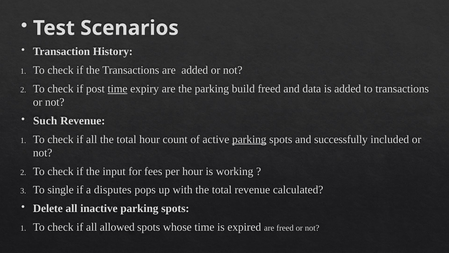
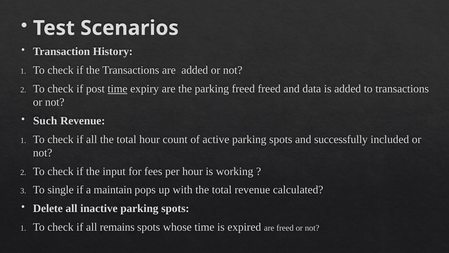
parking build: build -> freed
parking at (249, 139) underline: present -> none
disputes: disputes -> maintain
allowed: allowed -> remains
